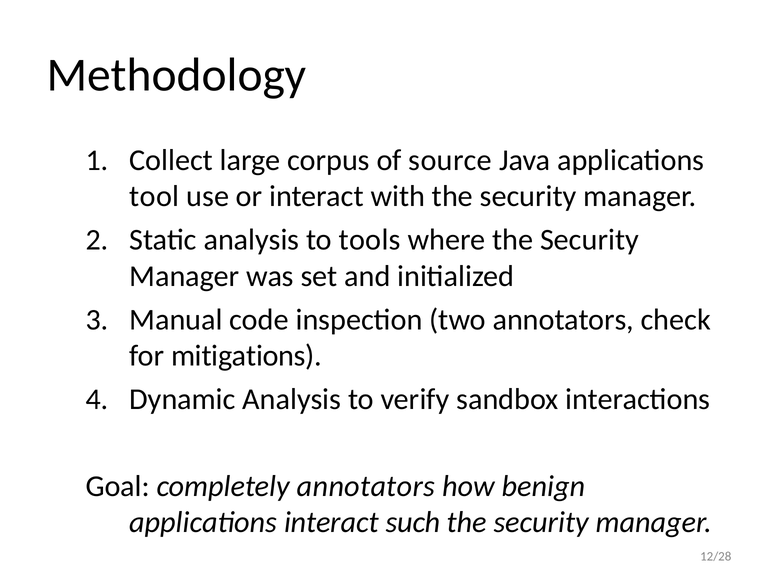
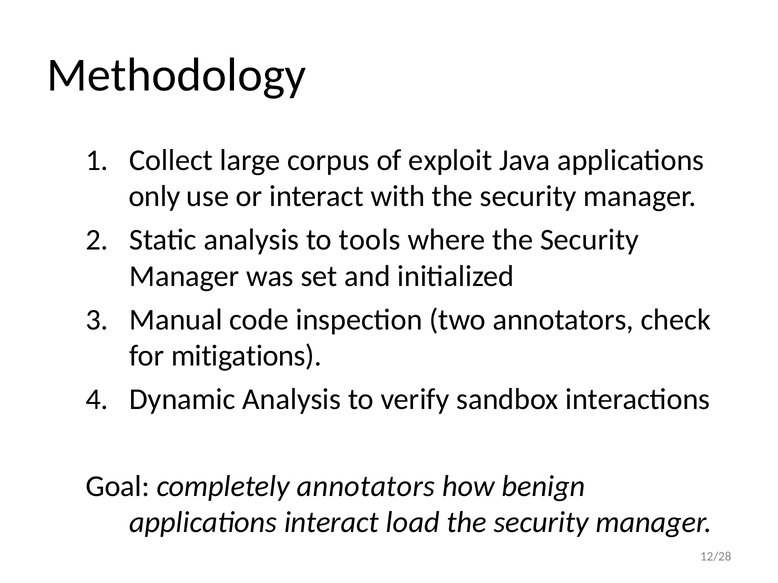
source: source -> exploit
tool: tool -> only
such: such -> load
